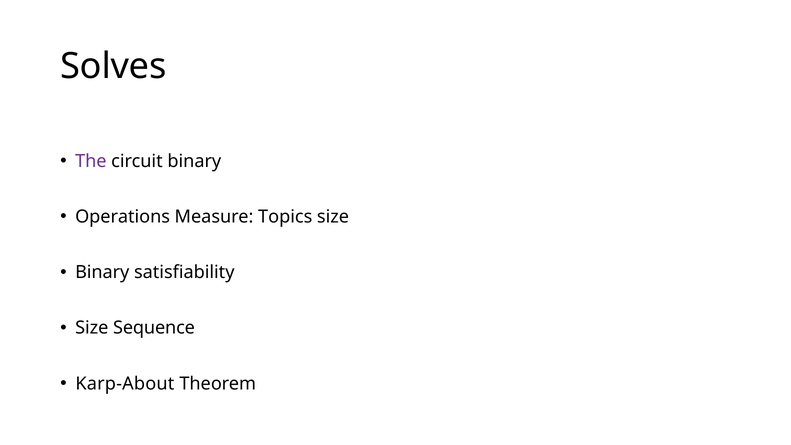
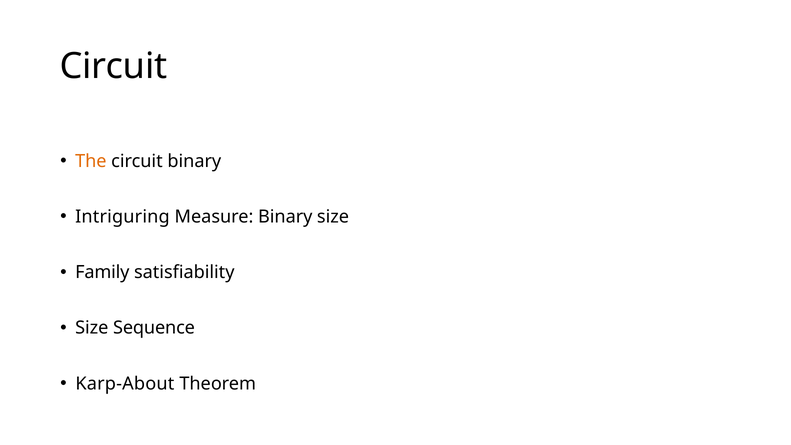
Solves at (113, 66): Solves -> Circuit
The colour: purple -> orange
Operations: Operations -> Intriguring
Measure Topics: Topics -> Binary
Binary at (102, 272): Binary -> Family
